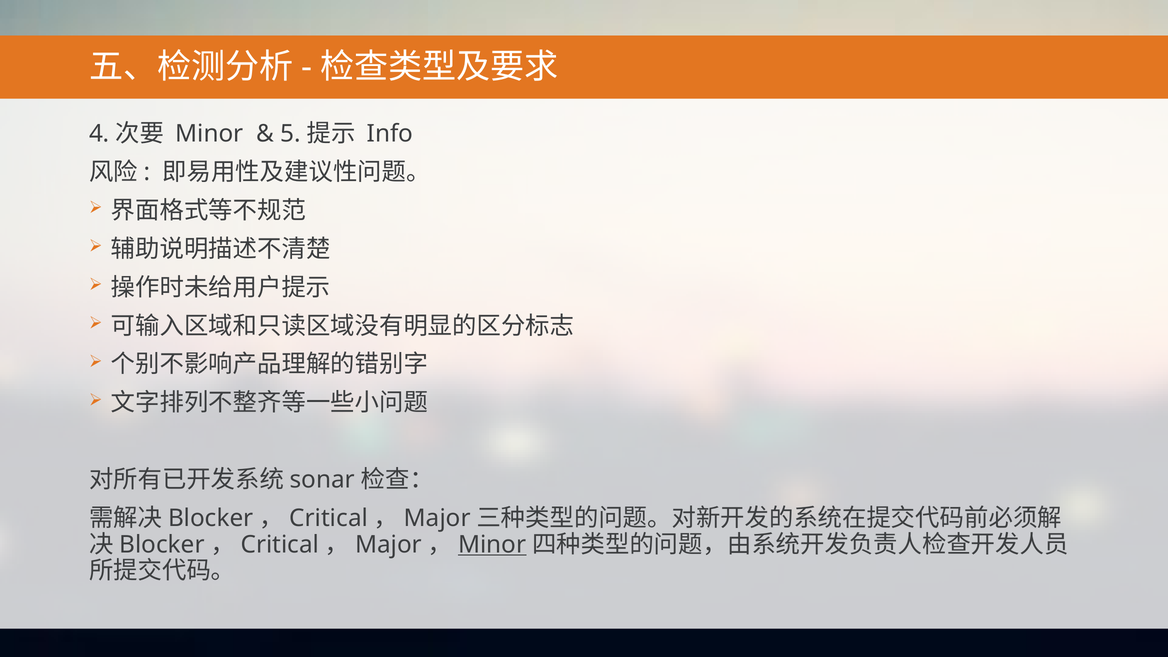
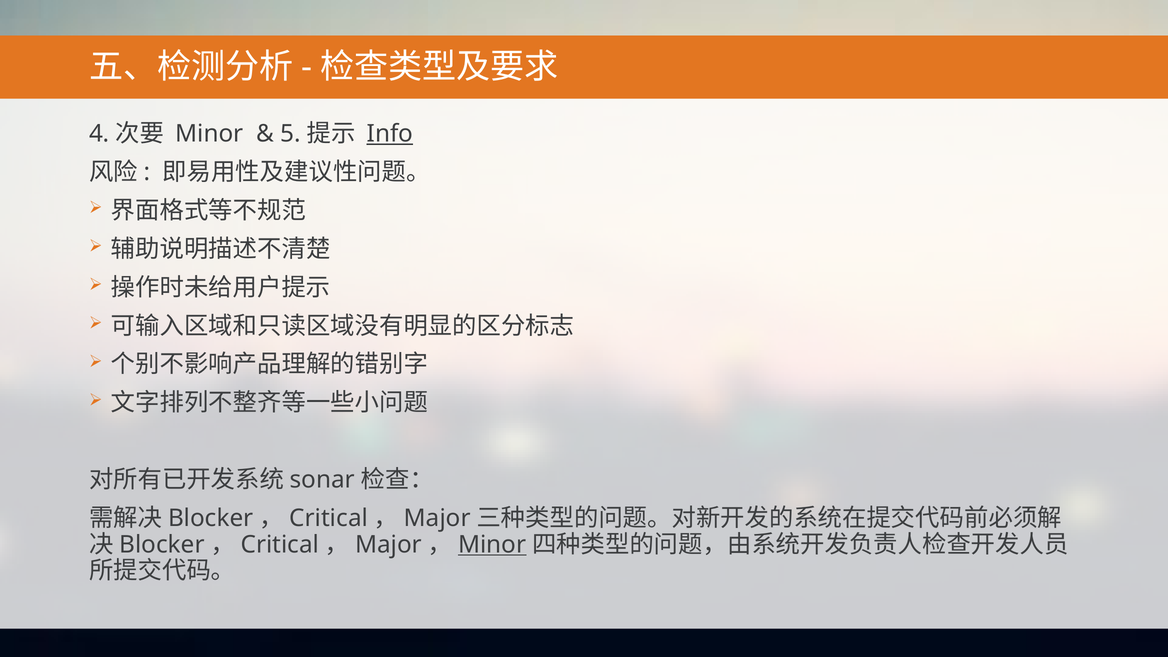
Info underline: none -> present
